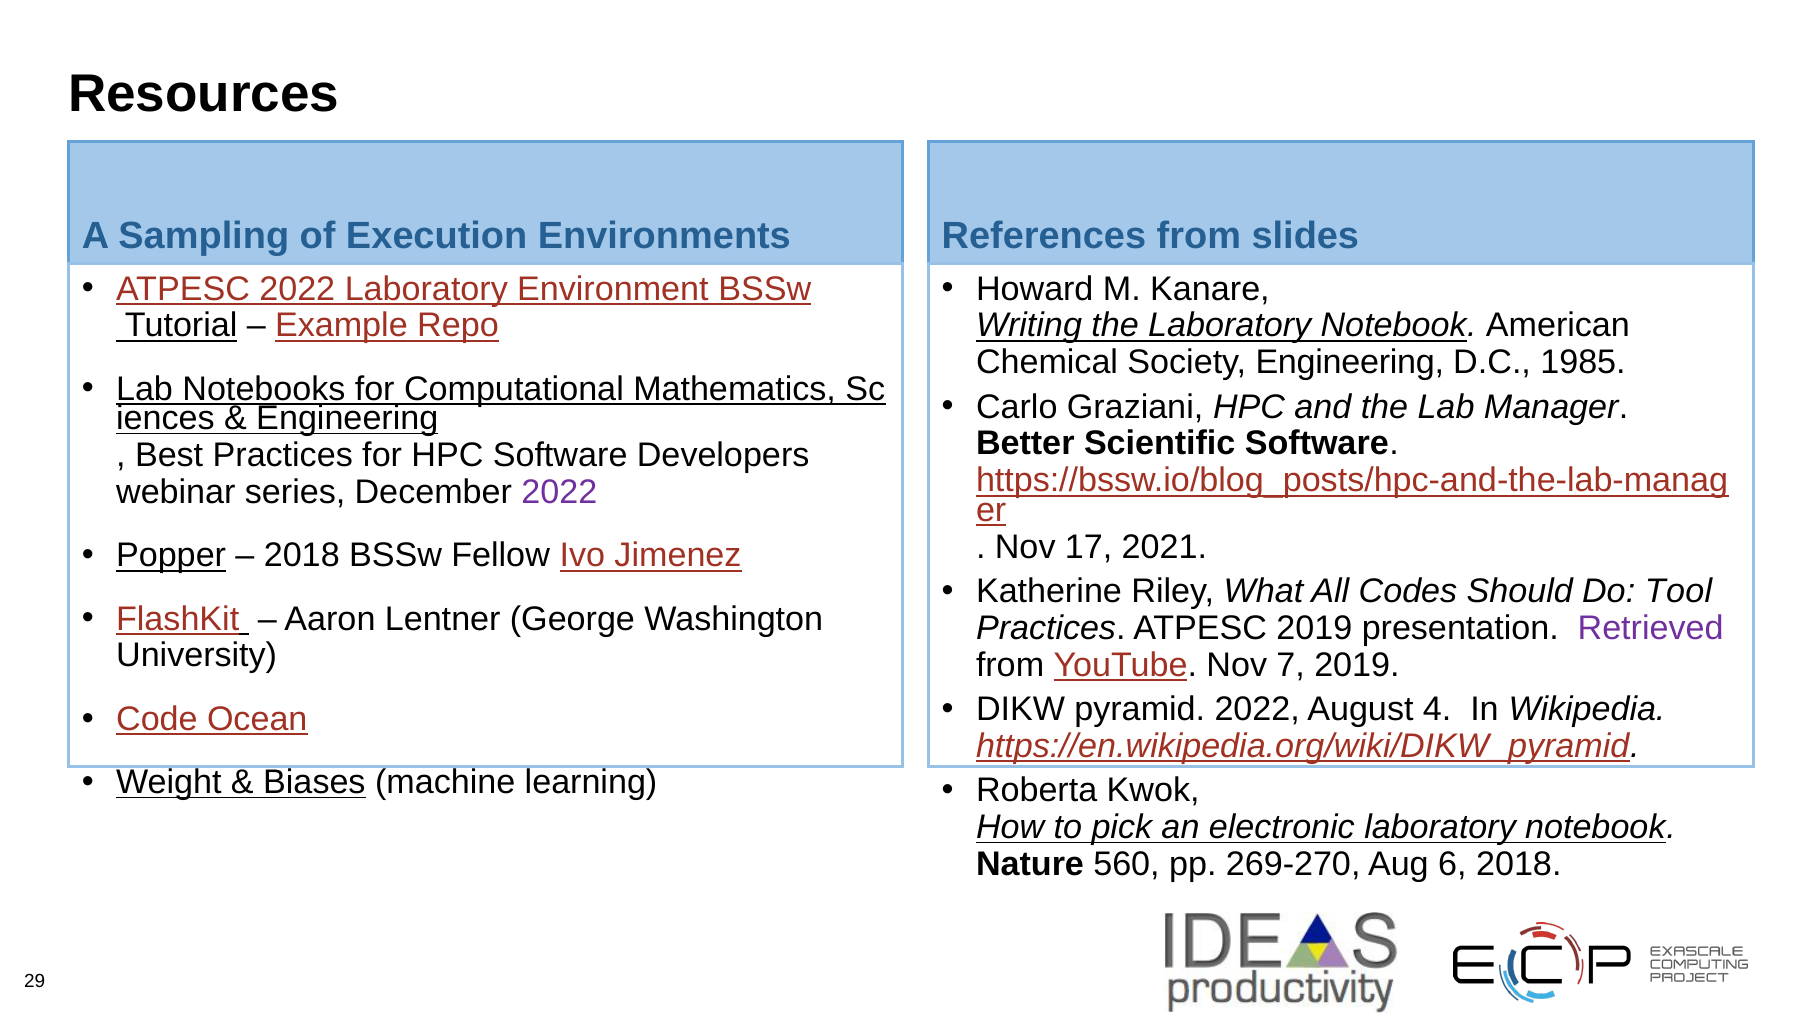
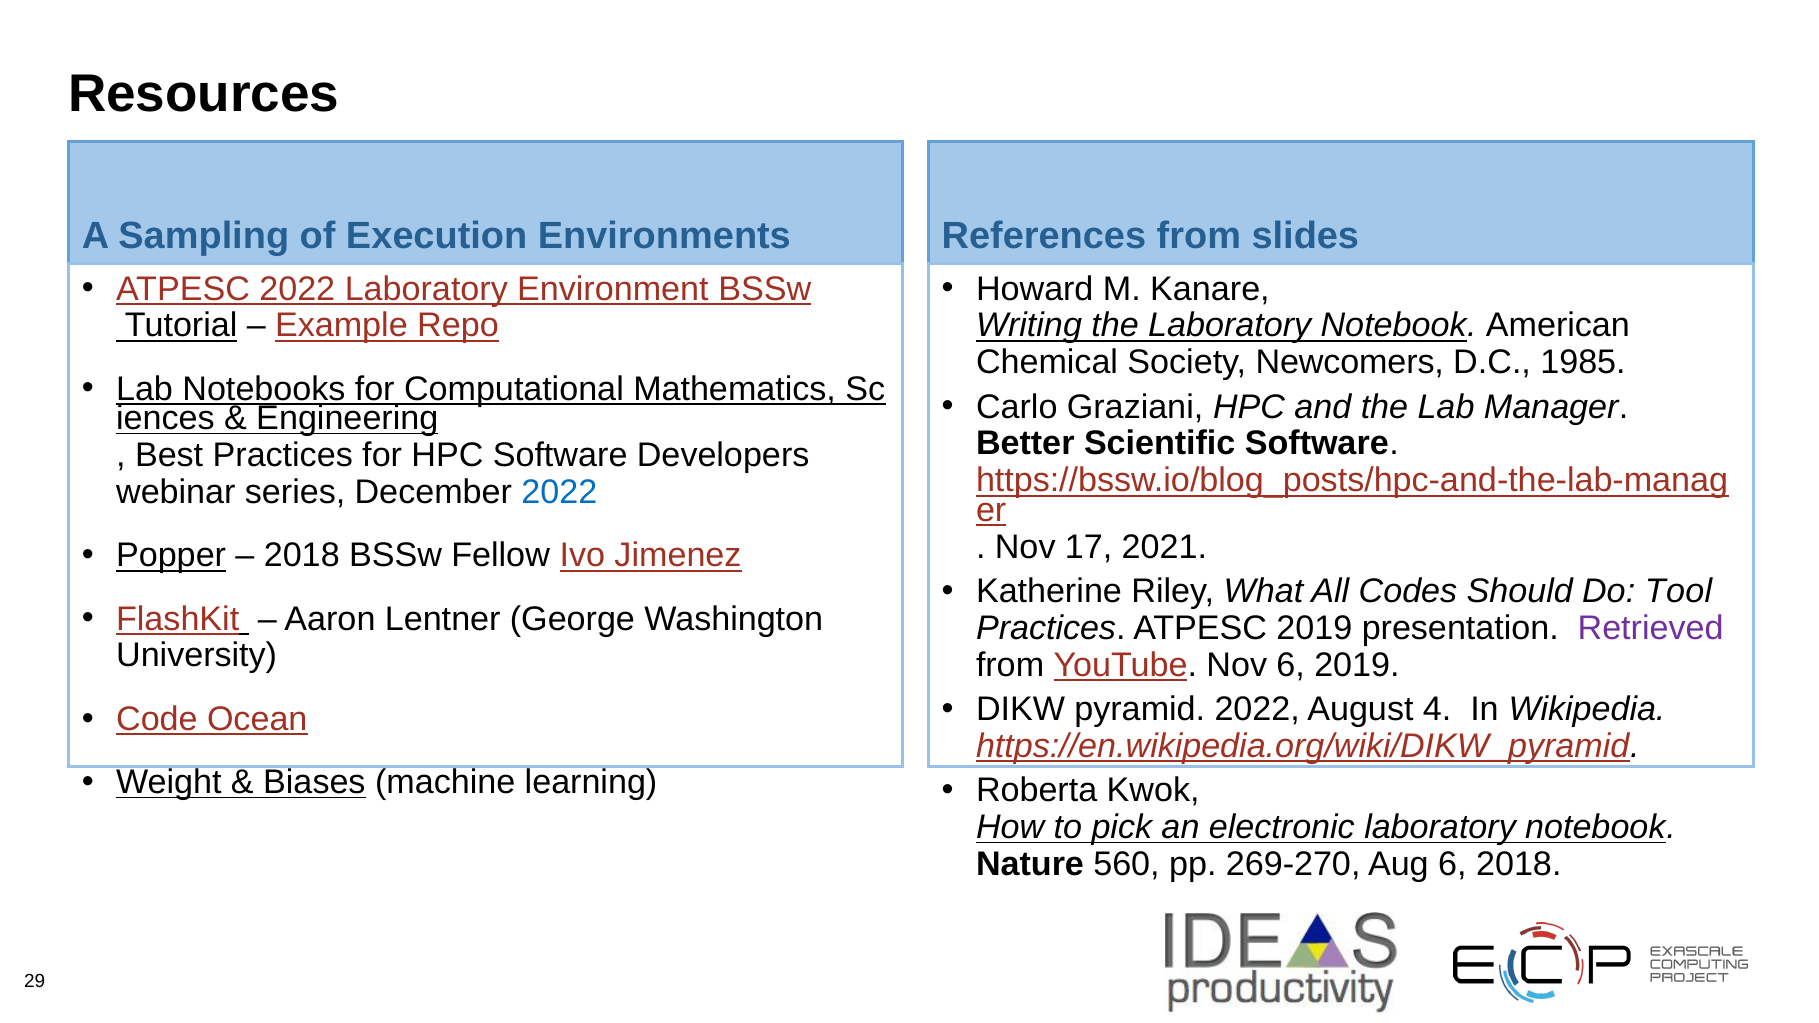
Society Engineering: Engineering -> Newcomers
2022 at (559, 492) colour: purple -> blue
Nov 7: 7 -> 6
